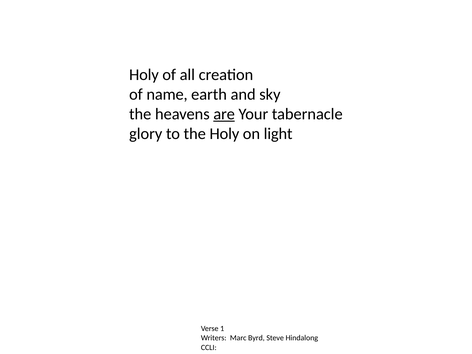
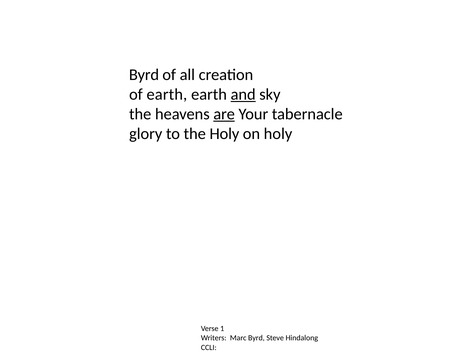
Holy at (144, 75): Holy -> Byrd
of name: name -> earth
and underline: none -> present
on light: light -> holy
